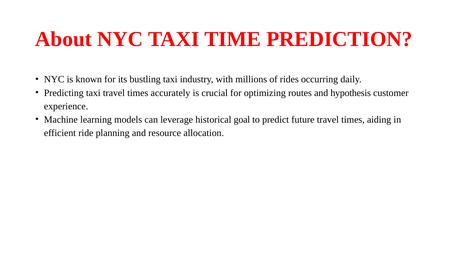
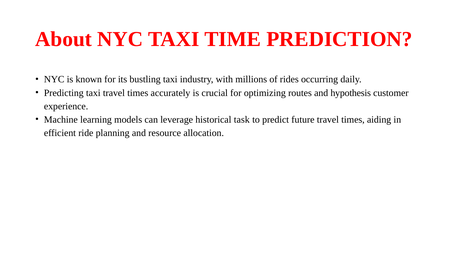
goal: goal -> task
